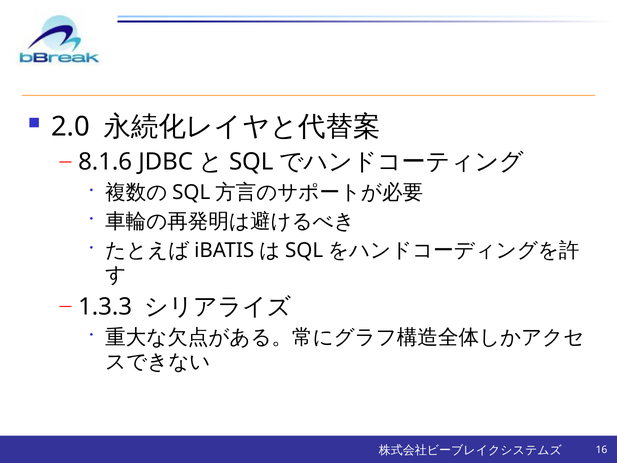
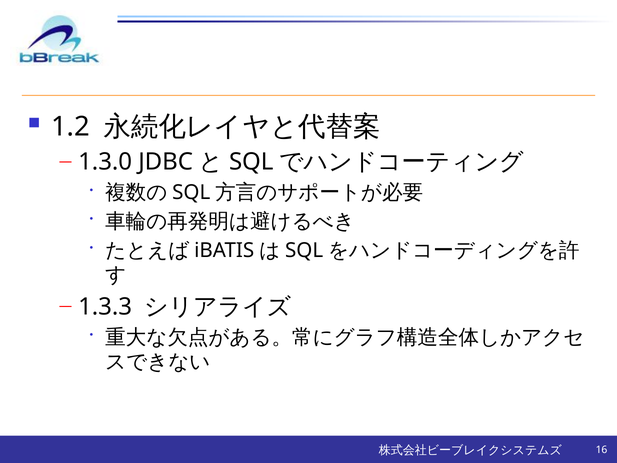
2.0: 2.0 -> 1.2
8.1.6: 8.1.6 -> 1.3.0
